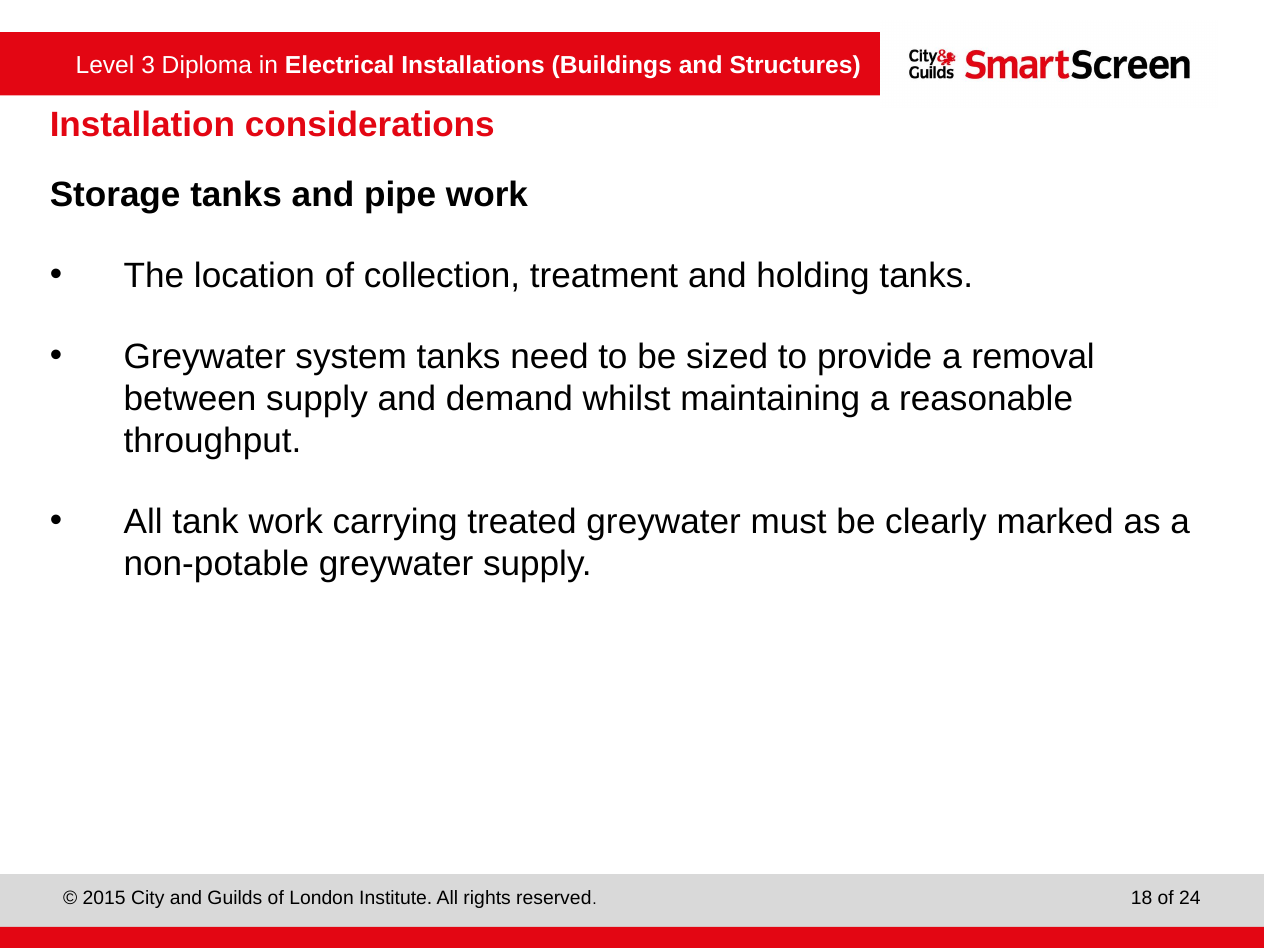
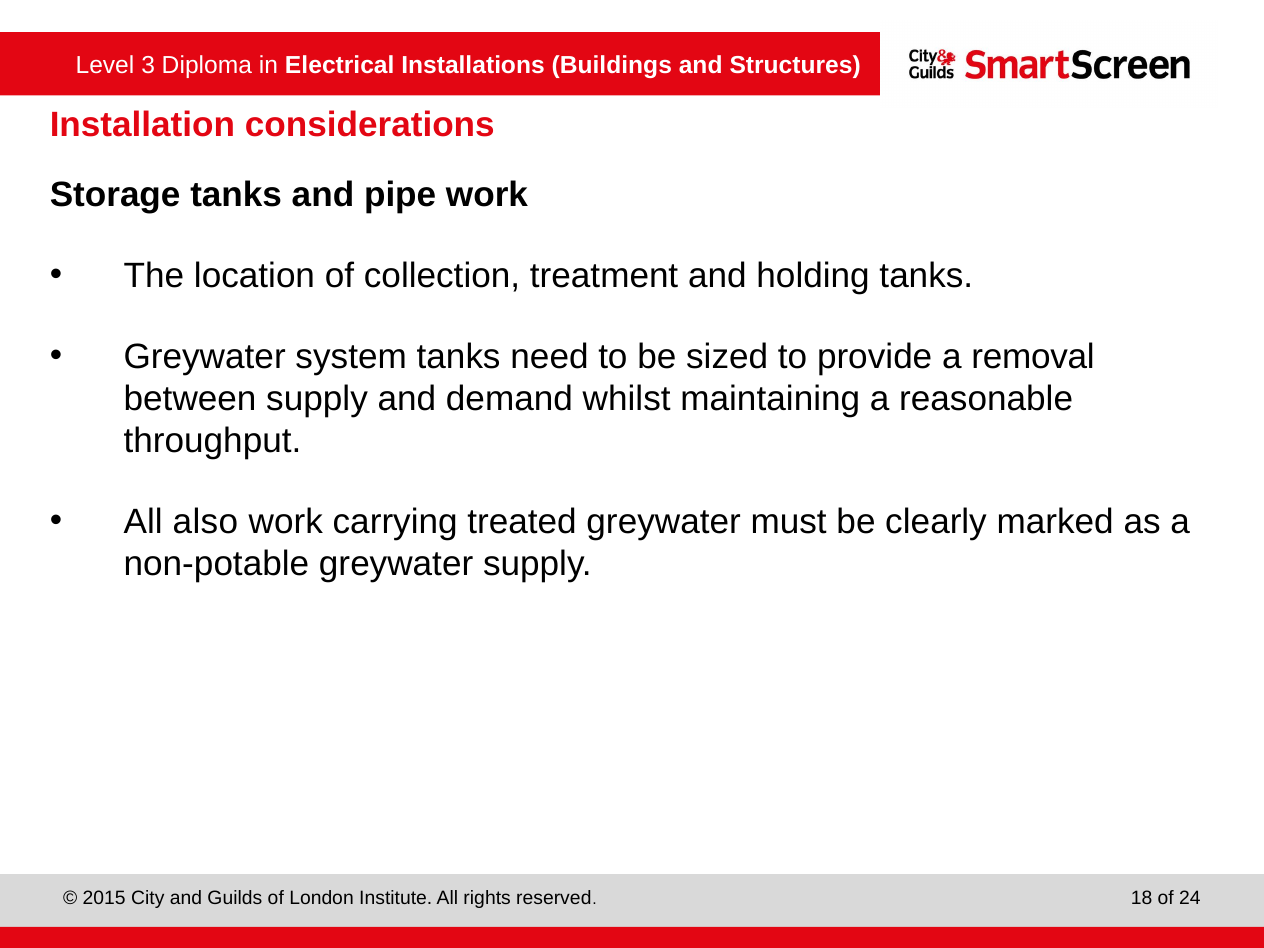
tank: tank -> also
